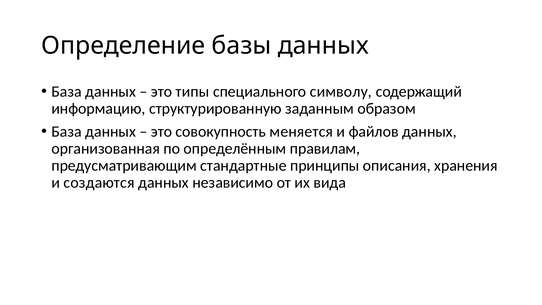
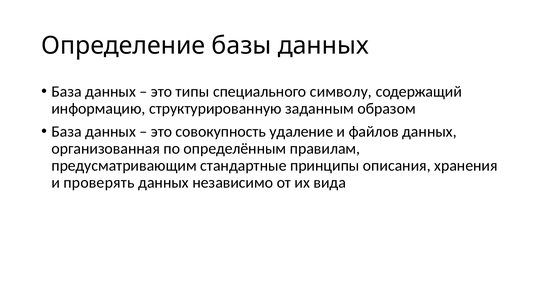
меняется: меняется -> удаление
создаются: создаются -> проверять
